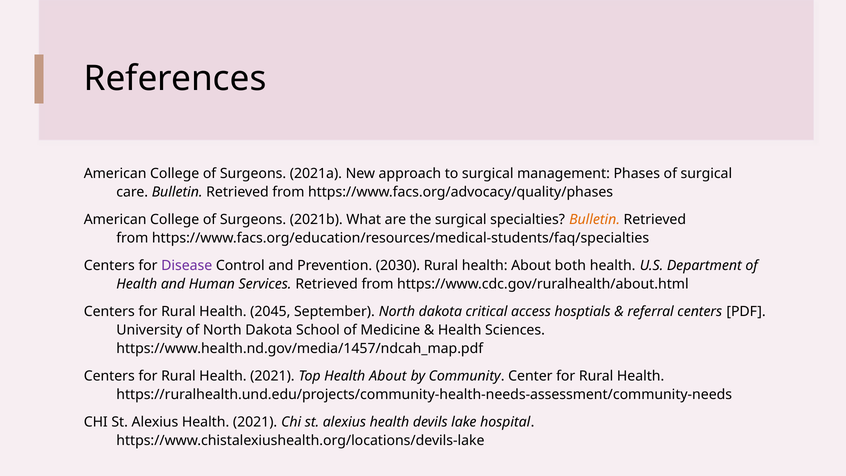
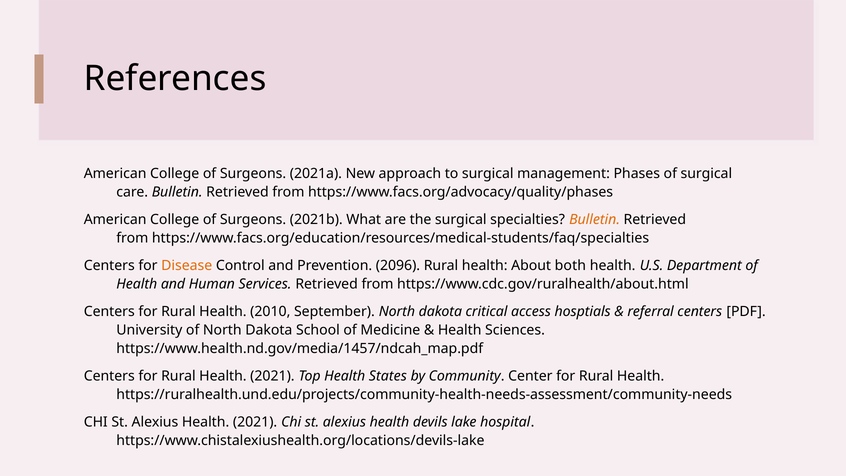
Disease colour: purple -> orange
2030: 2030 -> 2096
2045: 2045 -> 2010
Top Health About: About -> States
